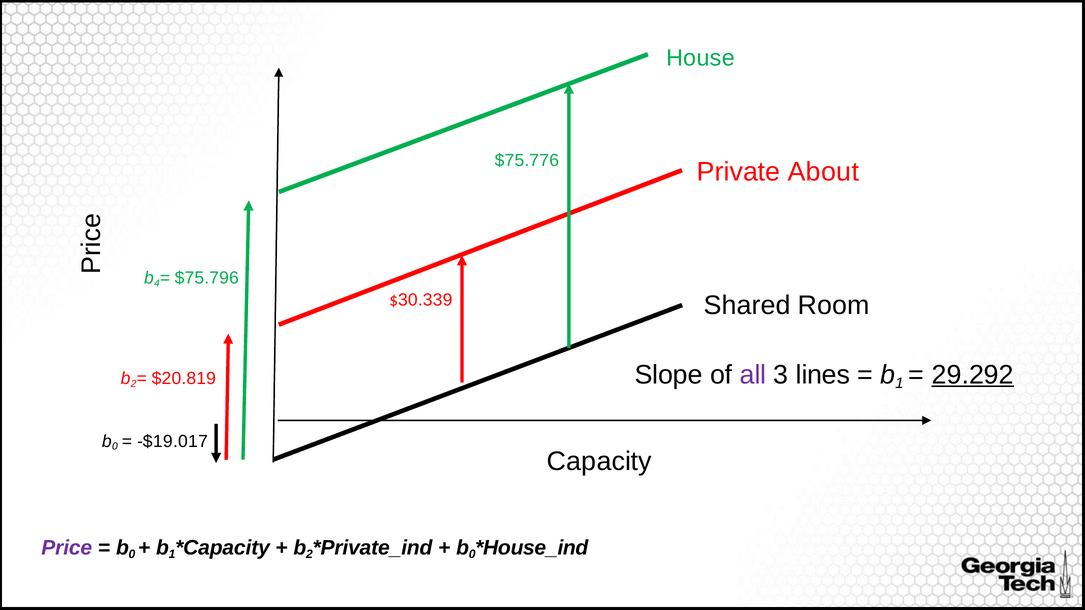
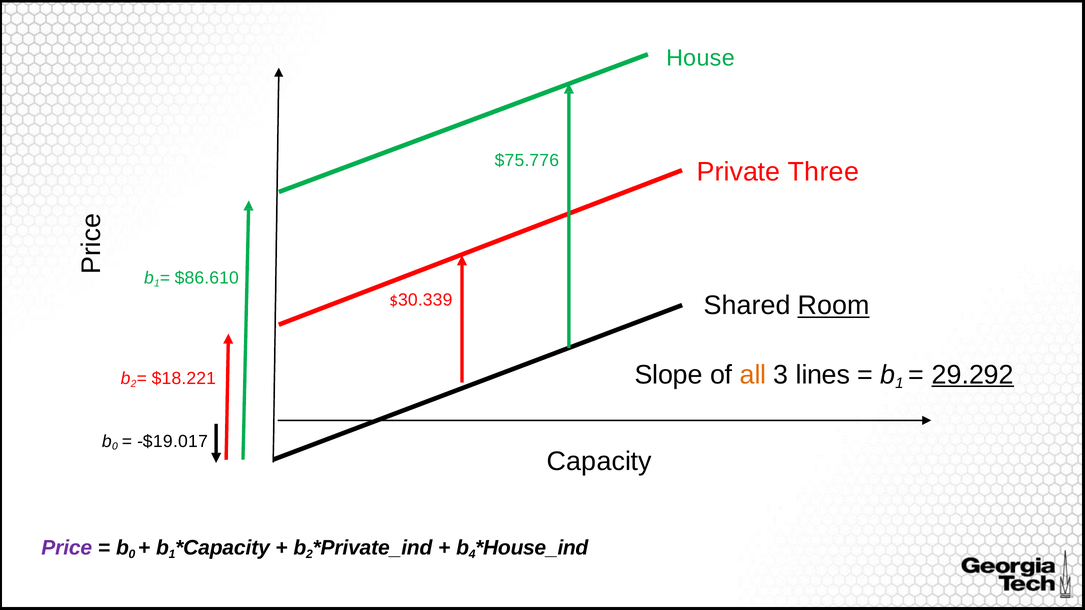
About: About -> Three
4 at (157, 283): 4 -> 1
$75.796: $75.796 -> $86.610
Room underline: none -> present
all colour: purple -> orange
$20.819: $20.819 -> $18.221
0 at (472, 555): 0 -> 4
